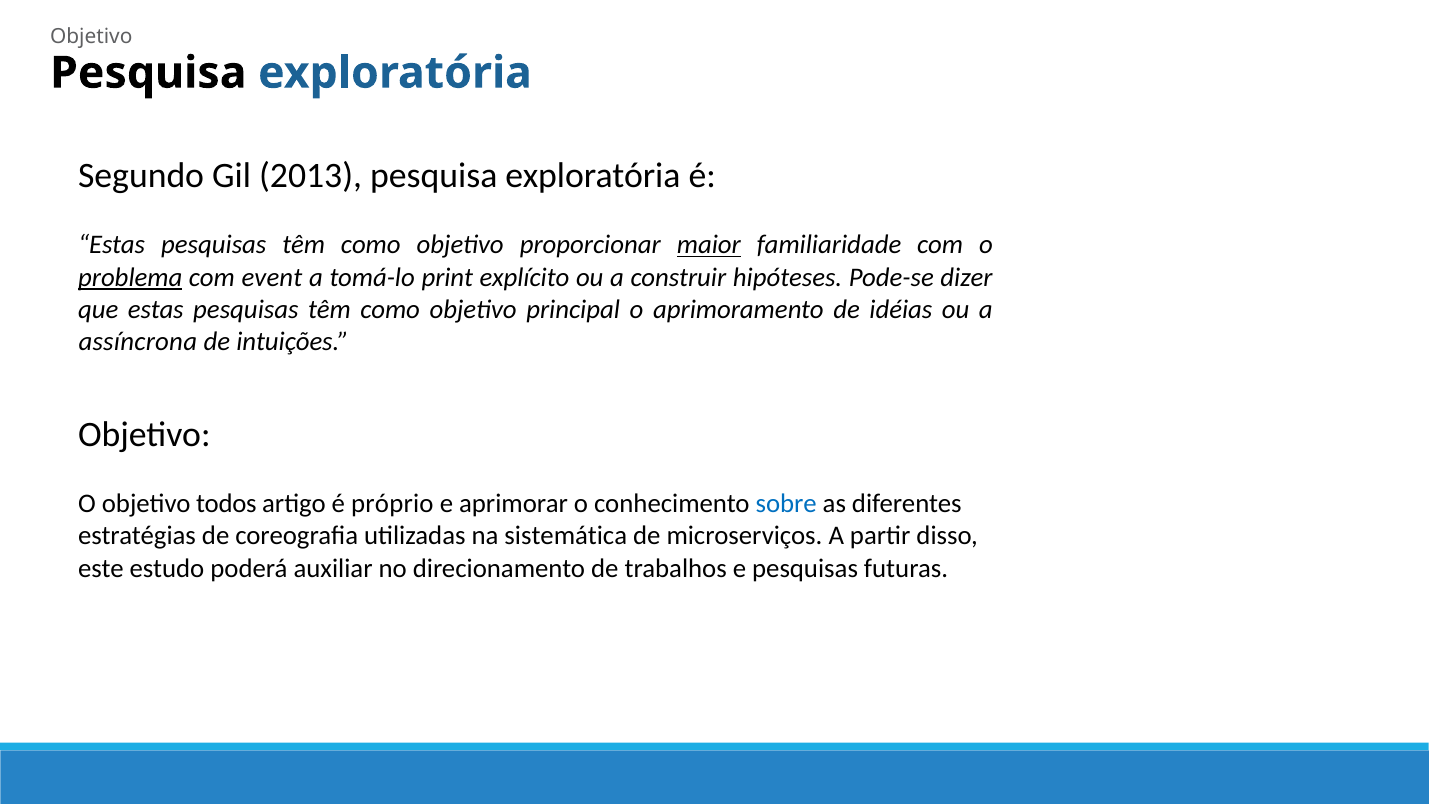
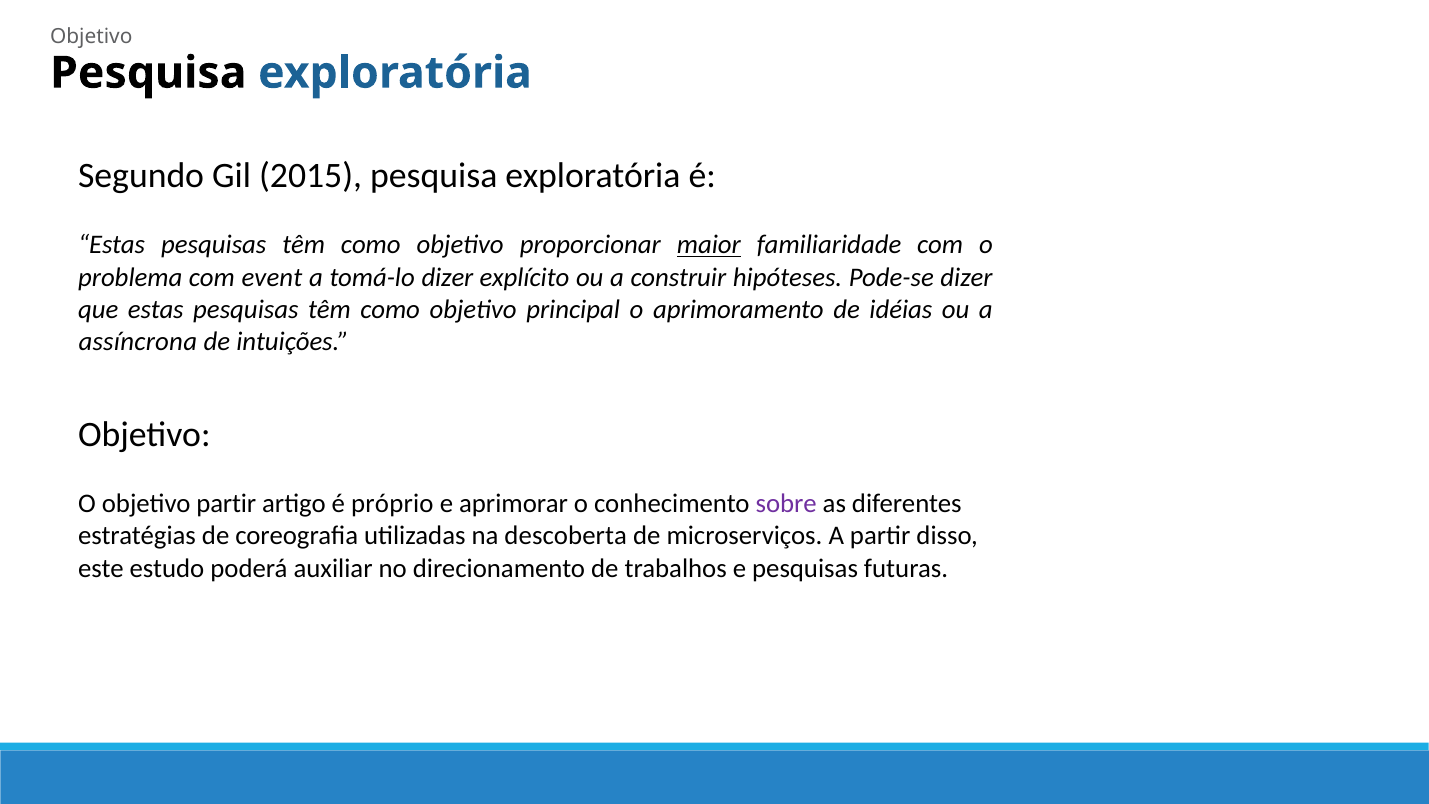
2013: 2013 -> 2015
problema underline: present -> none
tomá-lo print: print -> dizer
objetivo todos: todos -> partir
sobre colour: blue -> purple
sistemática: sistemática -> descoberta
